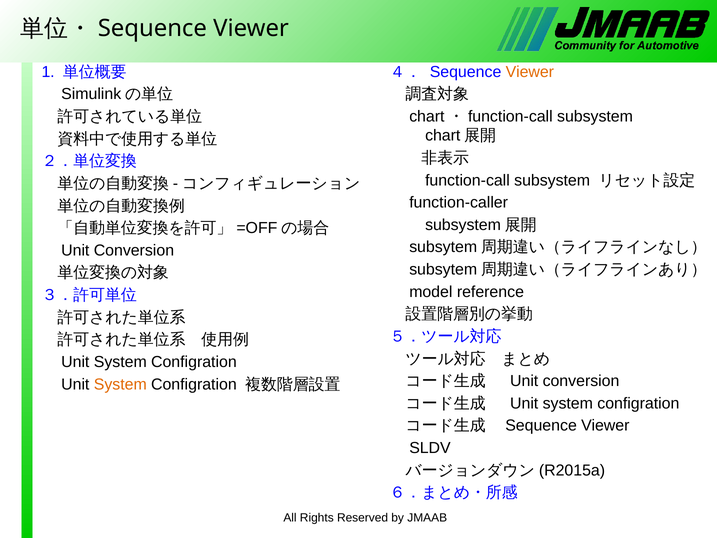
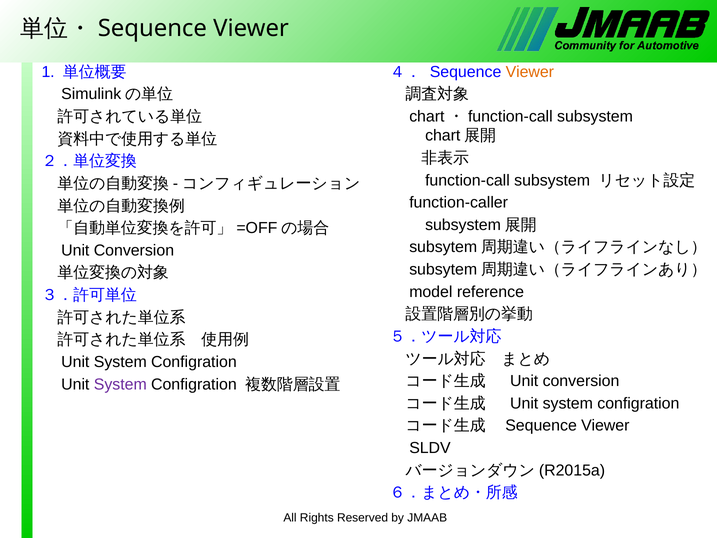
System at (120, 384) colour: orange -> purple
